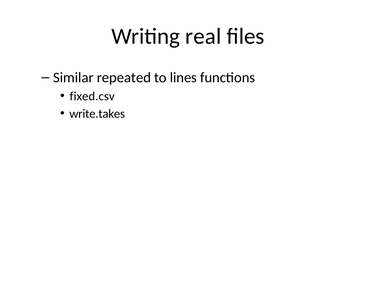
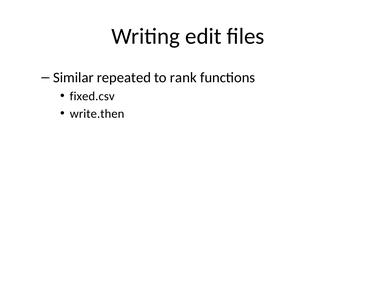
real: real -> edit
lines: lines -> rank
write.takes: write.takes -> write.then
